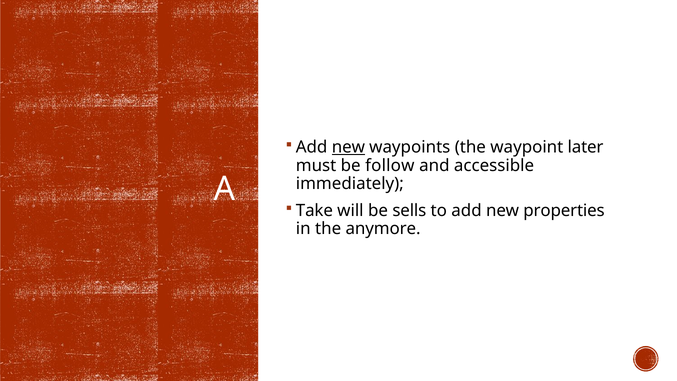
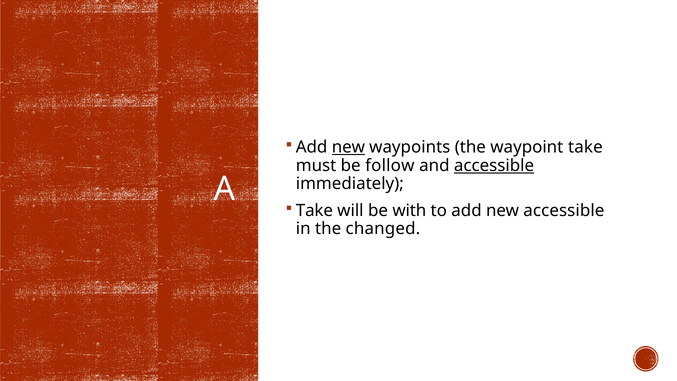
waypoint later: later -> take
accessible at (494, 165) underline: none -> present
sells: sells -> with
new properties: properties -> accessible
anymore: anymore -> changed
